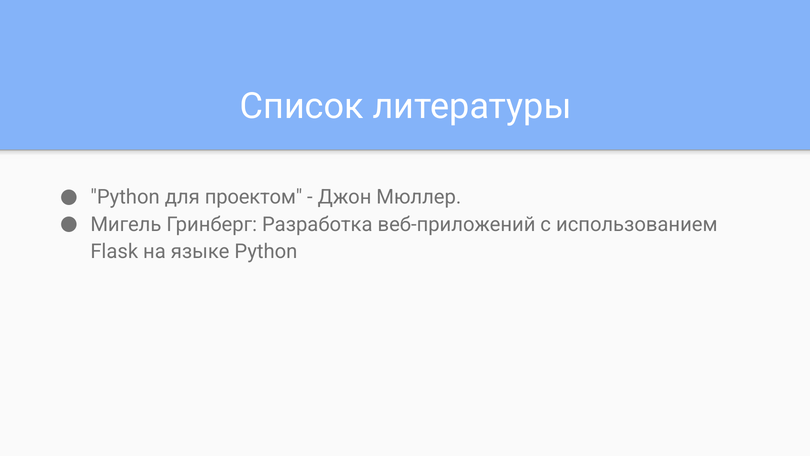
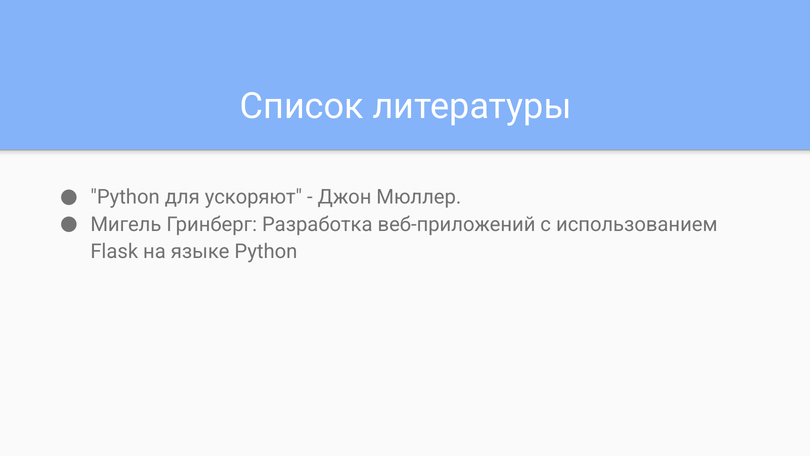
проектом: проектом -> ускоряют
